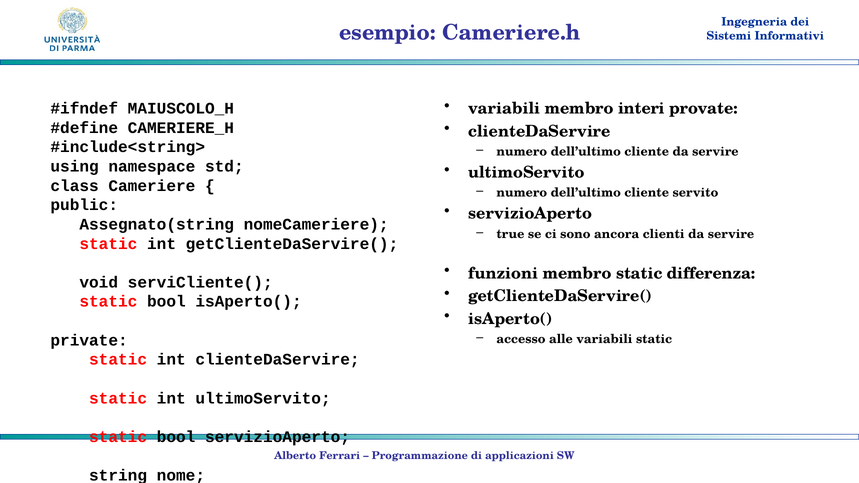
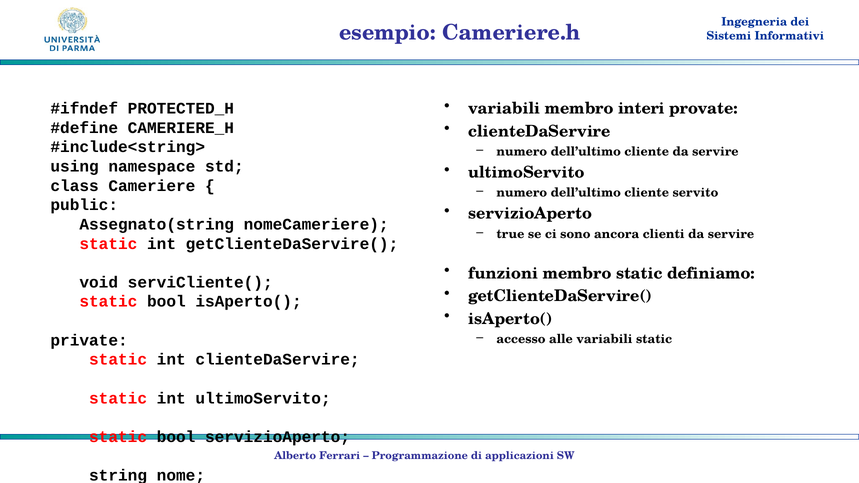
MAIUSCOLO_H: MAIUSCOLO_H -> PROTECTED_H
differenza: differenza -> definiamo
